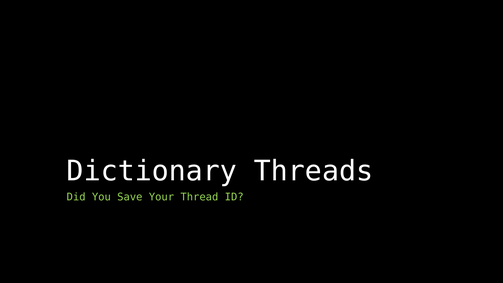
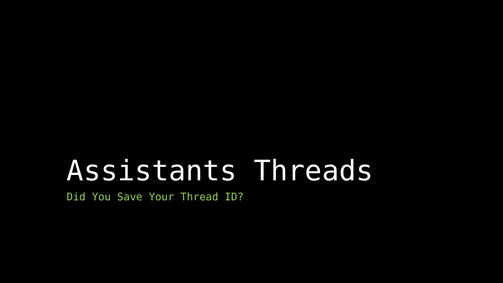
Dictionary: Dictionary -> Assistants
